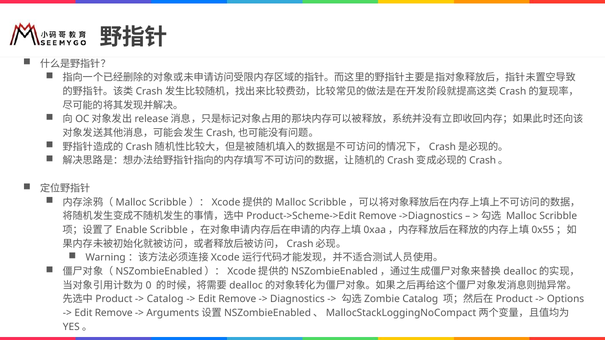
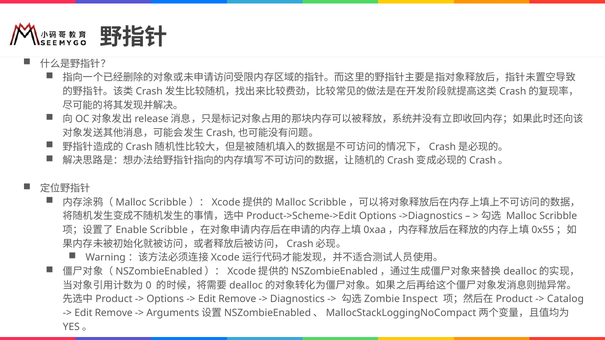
Remove at (378, 216): Remove -> Options
Catalog at (165, 299): Catalog -> Options
Catalog at (420, 299): Catalog -> Inspect
Options: Options -> Catalog
